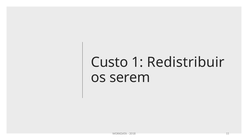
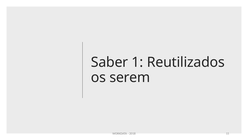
Custo: Custo -> Saber
Redistribuir: Redistribuir -> Reutilizados
